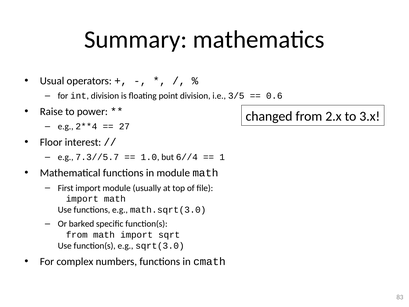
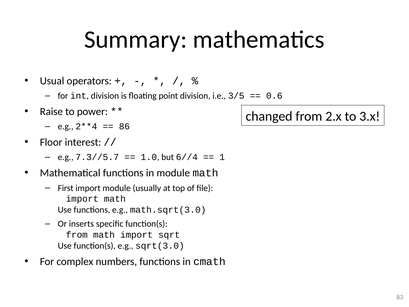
27: 27 -> 86
barked: barked -> inserts
